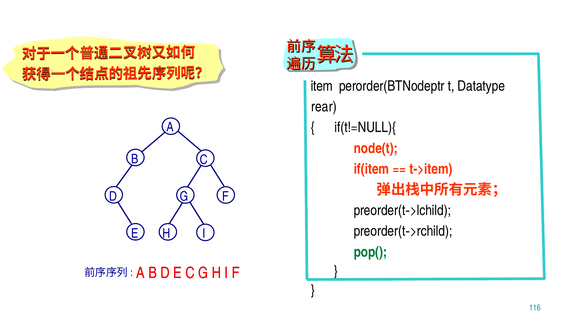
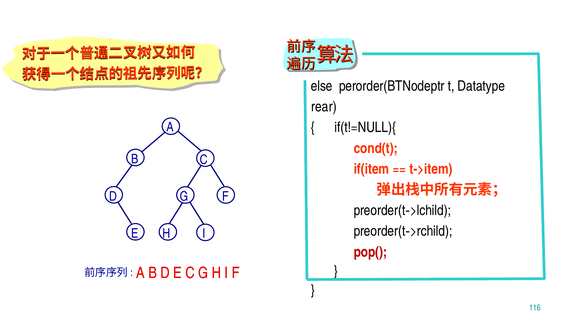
item: item -> else
node(t: node(t -> cond(t
pop( colour: green -> red
